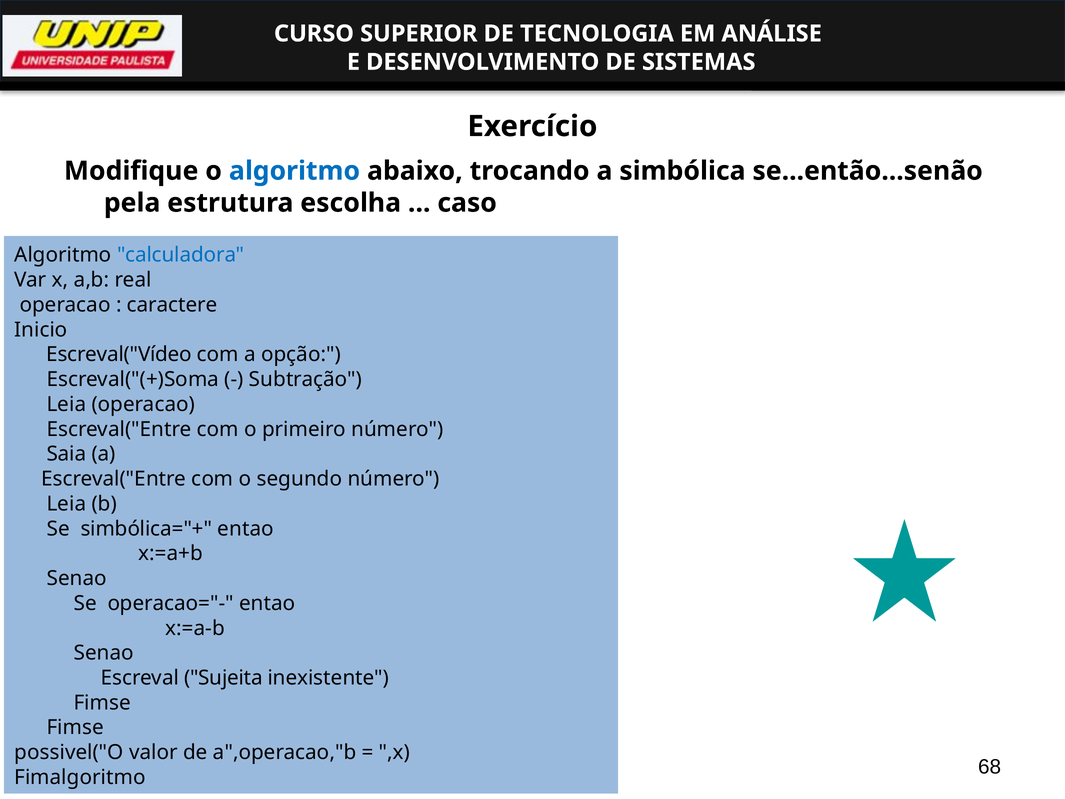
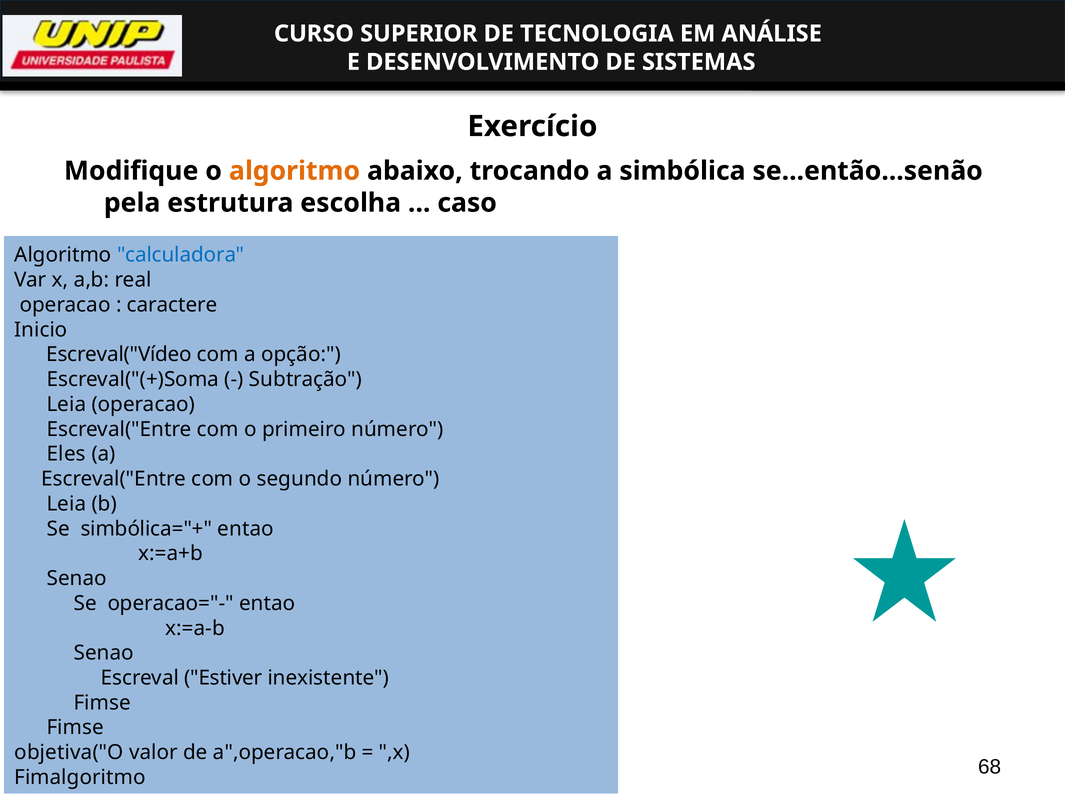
algoritmo at (294, 171) colour: blue -> orange
Saia: Saia -> Eles
Sujeita: Sujeita -> Estiver
possivel("O: possivel("O -> objetiva("O
